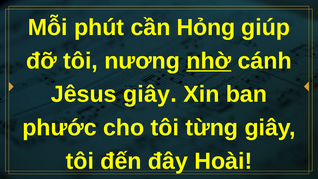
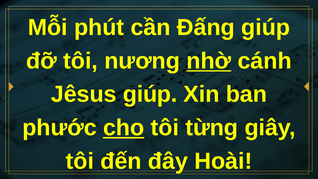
Hỏng: Hỏng -> Đấng
Jêsus giây: giây -> giúp
cho underline: none -> present
